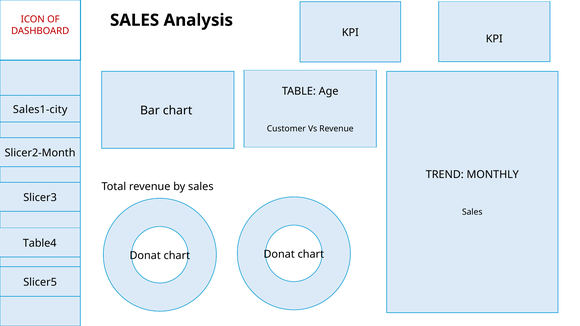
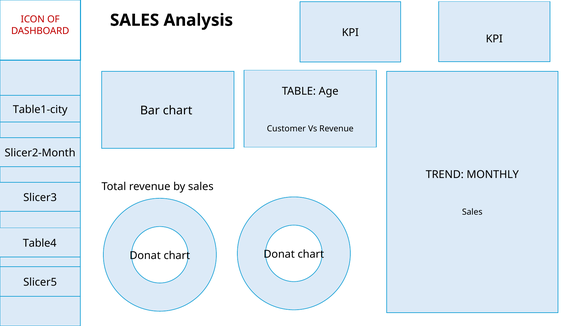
Sales1-city: Sales1-city -> Table1-city
